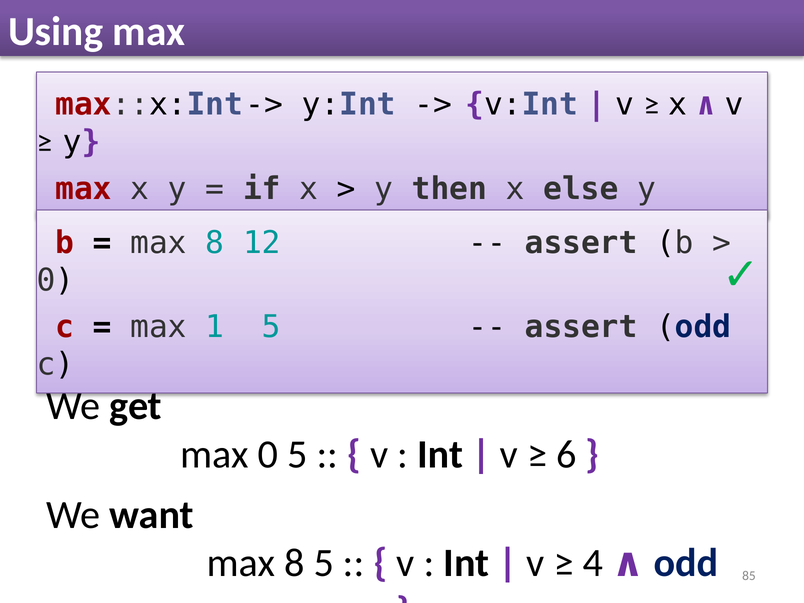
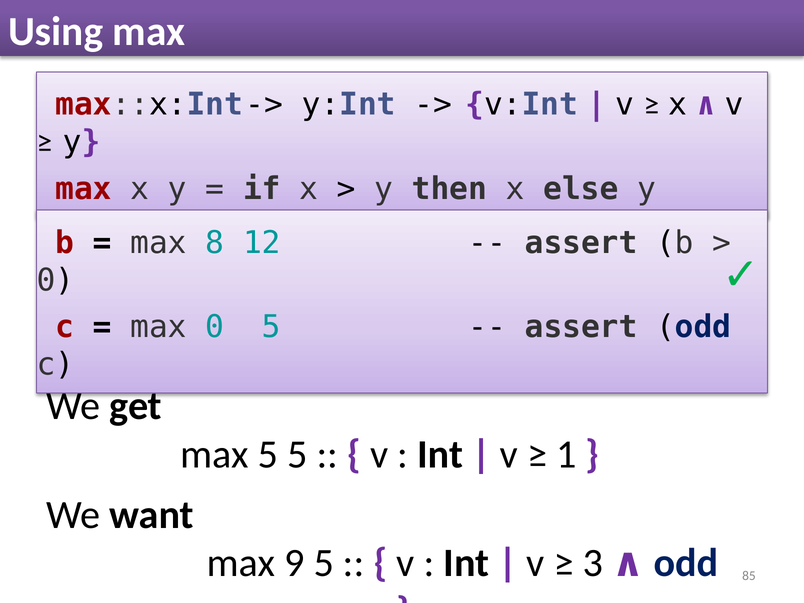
max 1: 1 -> 0
max 0: 0 -> 5
6: 6 -> 1
8 at (294, 563): 8 -> 9
4: 4 -> 3
